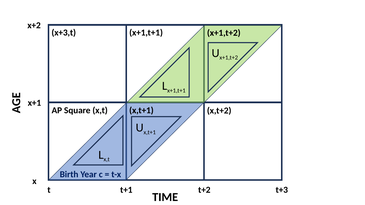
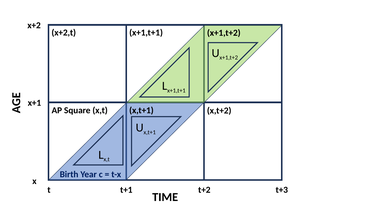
x+3,t: x+3,t -> x+2,t
